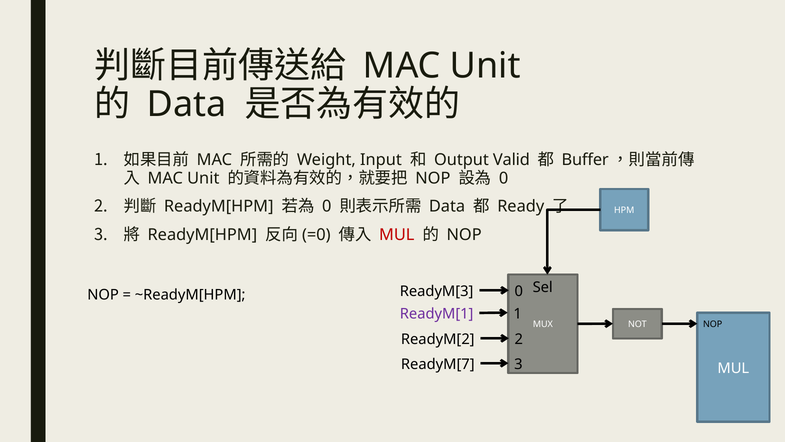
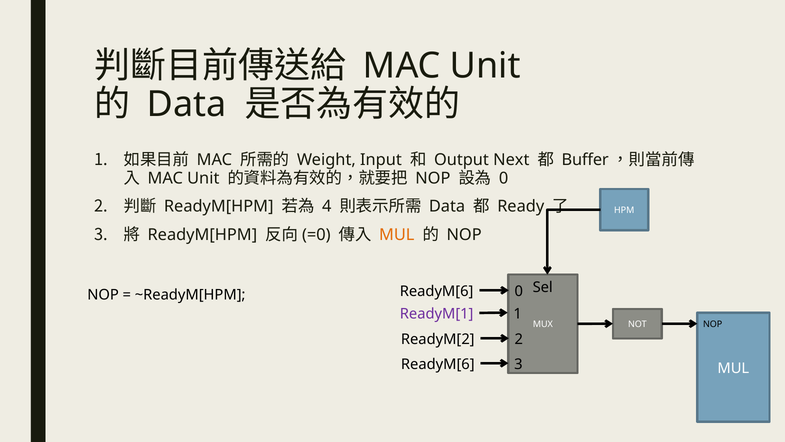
Valid: Valid -> Next
0 at (327, 206): 0 -> 4
MUL at (397, 235) colour: red -> orange
ReadyM[3 at (437, 291): ReadyM[3 -> ReadyM[6
ReadyM[7 at (438, 364): ReadyM[7 -> ReadyM[6
